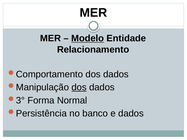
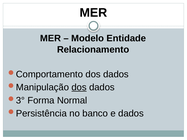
Modelo underline: present -> none
